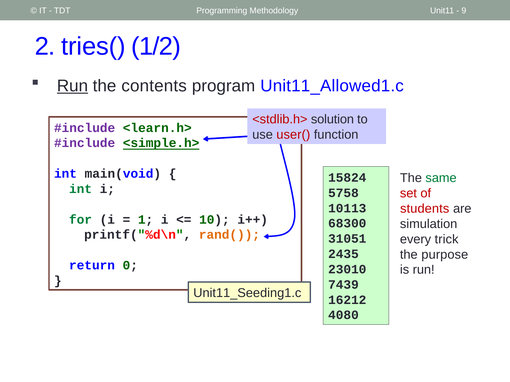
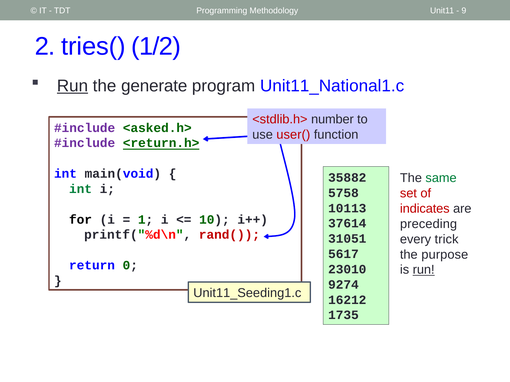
contents: contents -> generate
Unit11_Allowed1.c: Unit11_Allowed1.c -> Unit11_National1.c
solution: solution -> number
<learn.h>: <learn.h> -> <asked.h>
<simple.h>: <simple.h> -> <return.h>
15824: 15824 -> 35882
students: students -> indicates
for colour: green -> black
simulation: simulation -> preceding
68300: 68300 -> 37614
rand( colour: orange -> red
2435: 2435 -> 5617
run at (424, 270) underline: none -> present
7439: 7439 -> 9274
4080: 4080 -> 1735
